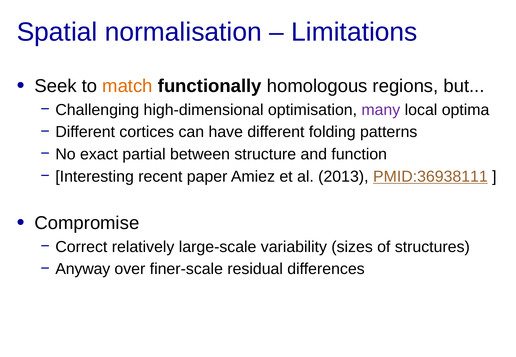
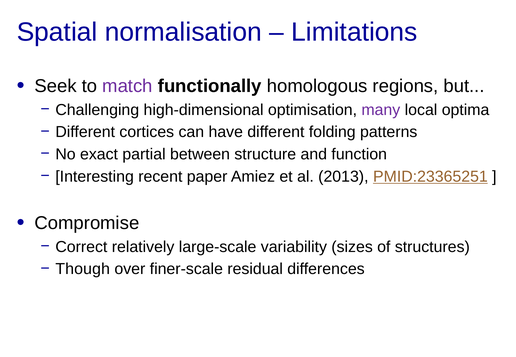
match colour: orange -> purple
PMID:36938111: PMID:36938111 -> PMID:23365251
Anyway: Anyway -> Though
